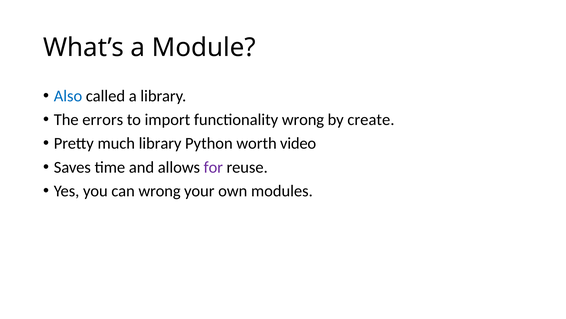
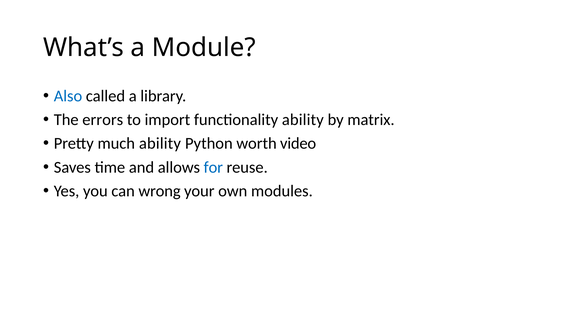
functionality wrong: wrong -> ability
create: create -> matrix
much library: library -> ability
for colour: purple -> blue
